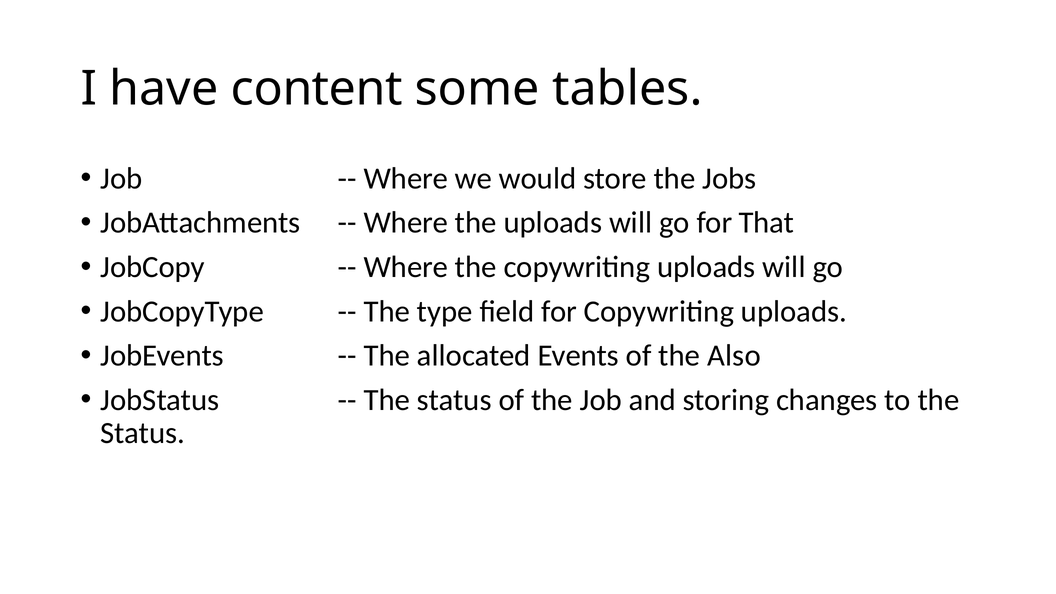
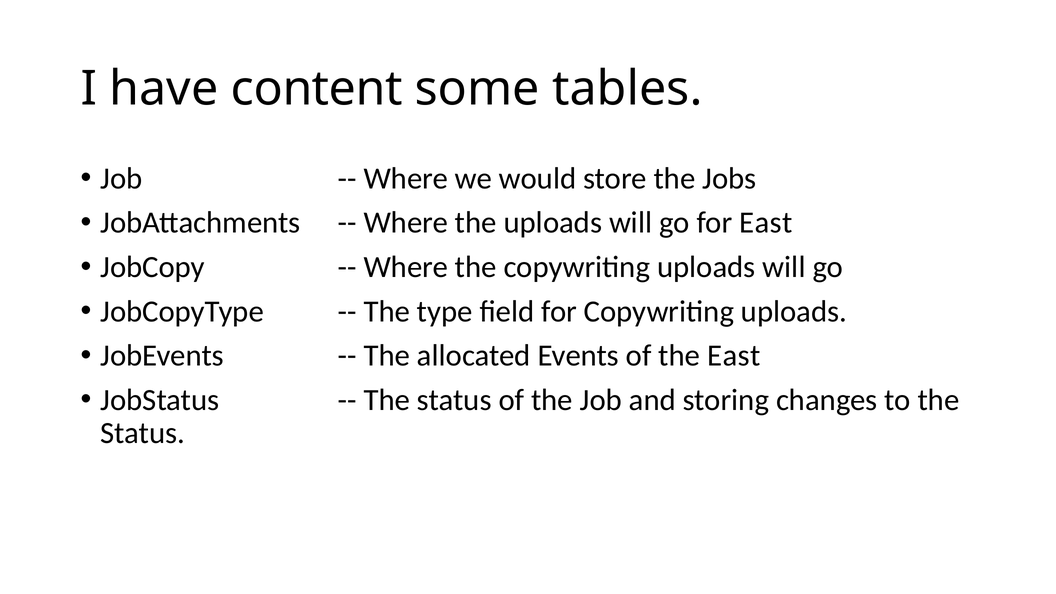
for That: That -> East
the Also: Also -> East
